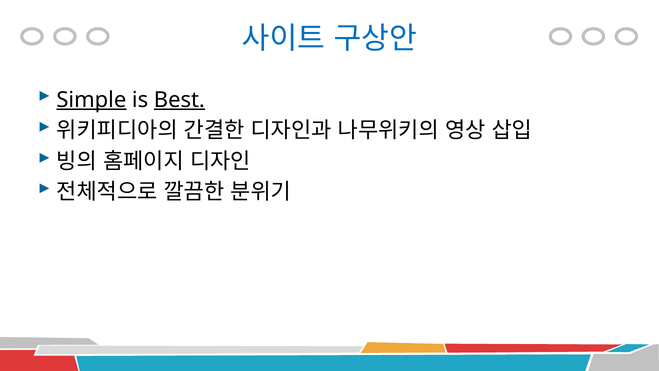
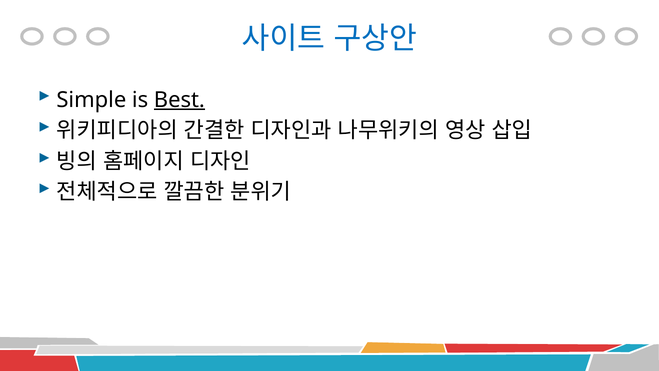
Simple underline: present -> none
